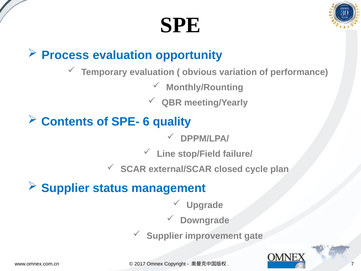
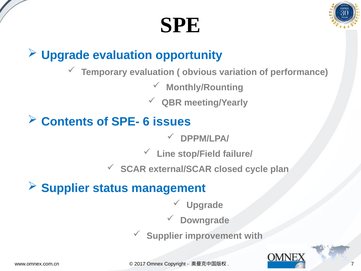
Process at (65, 55): Process -> Upgrade
quality: quality -> issues
gate: gate -> with
